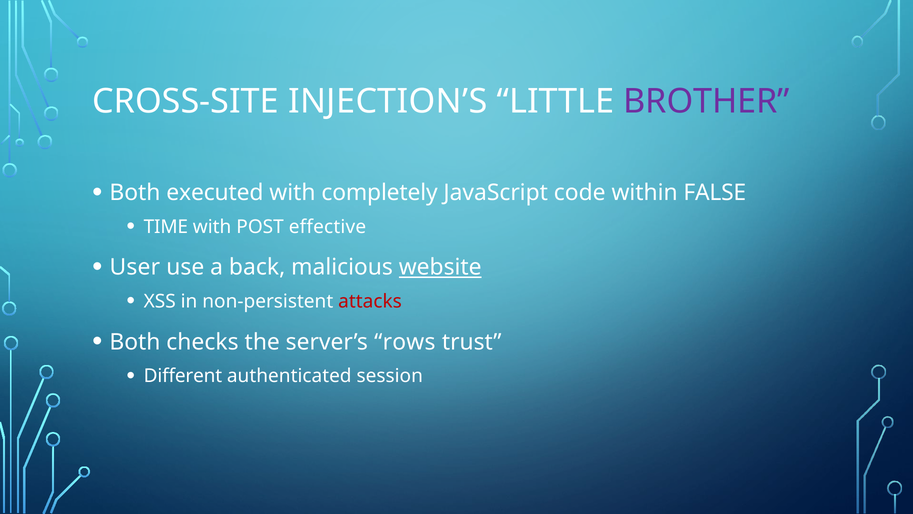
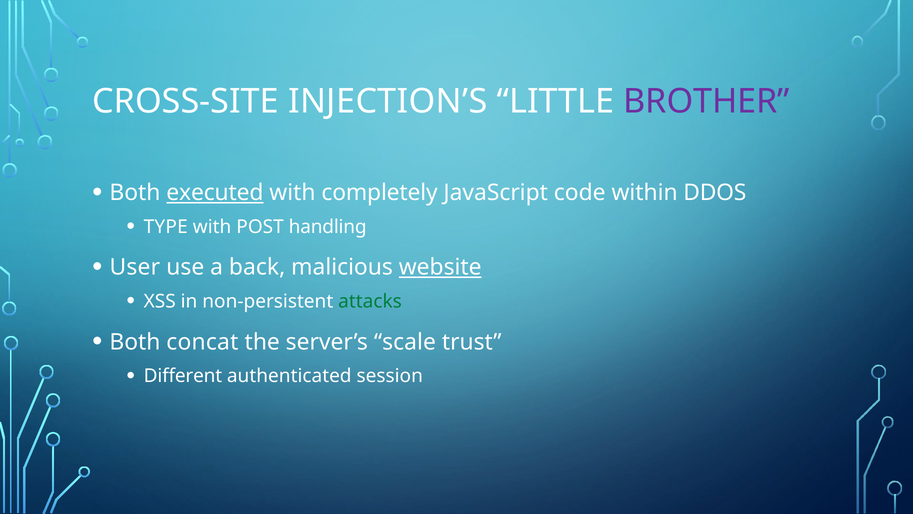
executed underline: none -> present
FALSE: FALSE -> DDOS
TIME: TIME -> TYPE
effective: effective -> handling
attacks colour: red -> green
checks: checks -> concat
rows: rows -> scale
